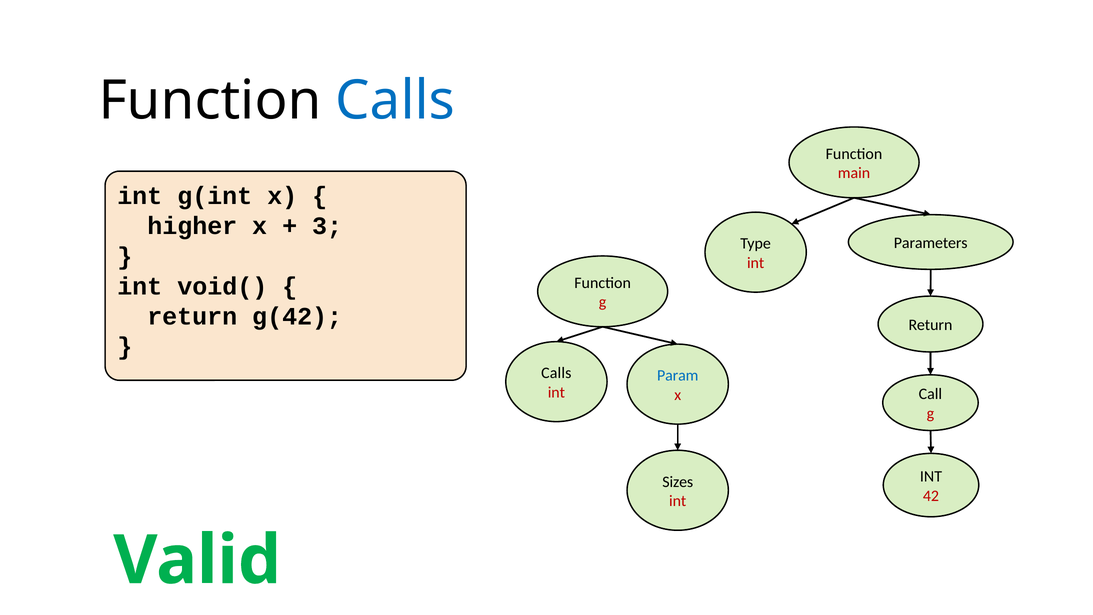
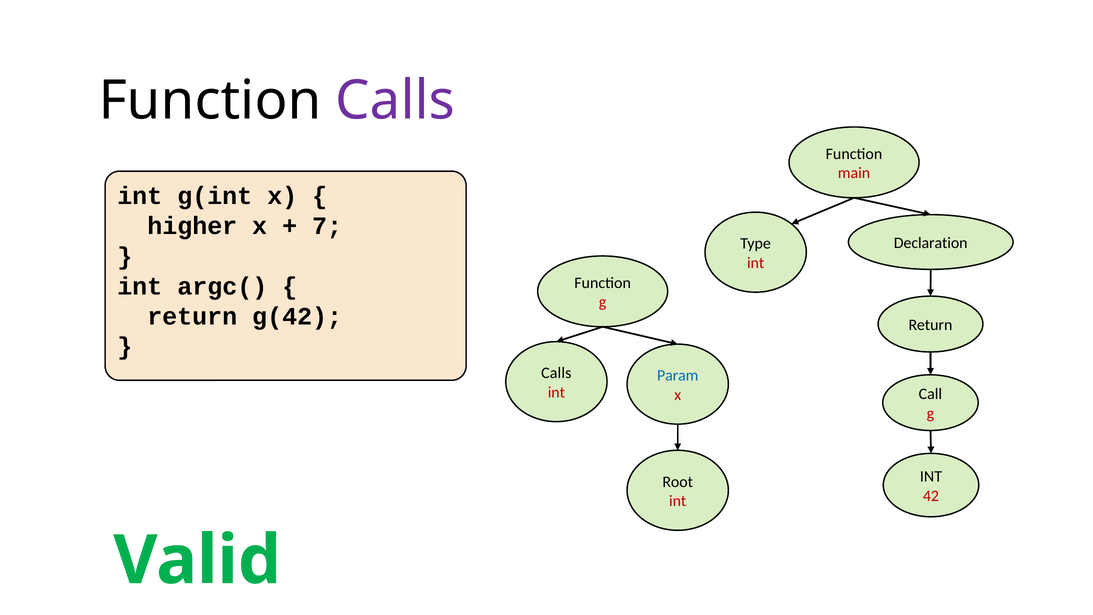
Calls at (395, 101) colour: blue -> purple
3: 3 -> 7
Parameters: Parameters -> Declaration
void(: void( -> argc(
Sizes: Sizes -> Root
